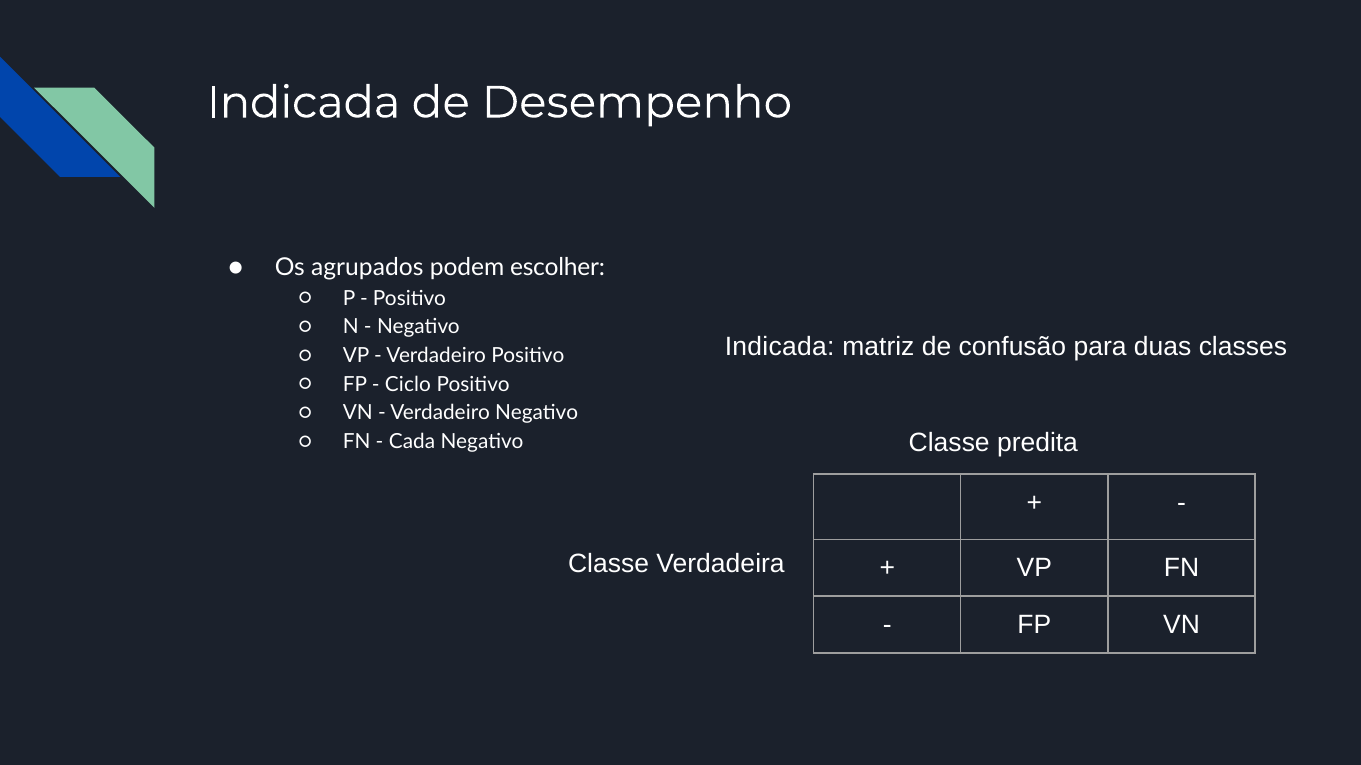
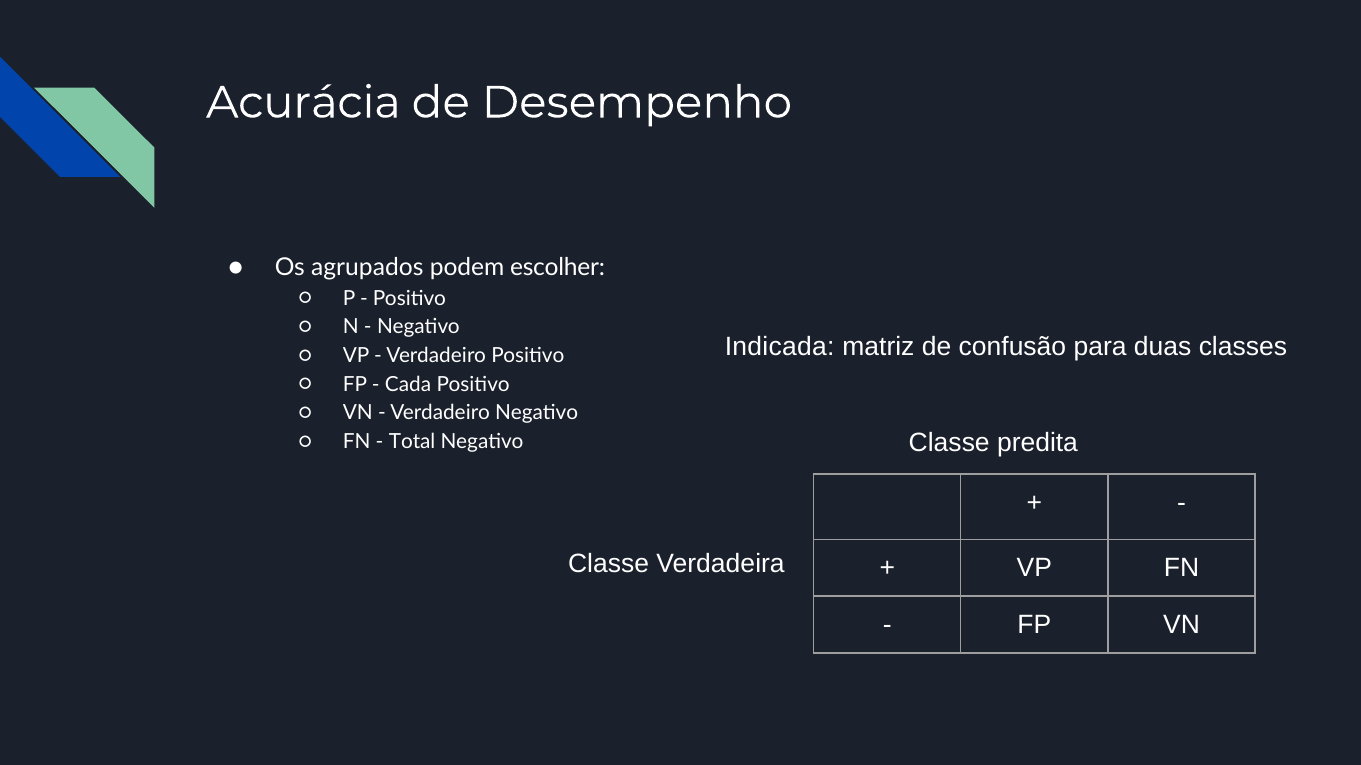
Indicada at (303, 103): Indicada -> Acurácia
Ciclo: Ciclo -> Cada
Cada: Cada -> Total
